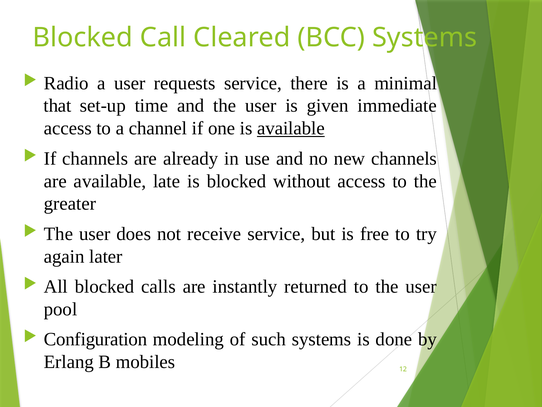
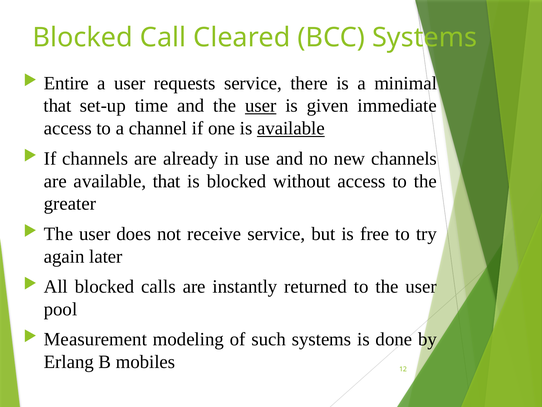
Radio: Radio -> Entire
user at (261, 106) underline: none -> present
available late: late -> that
Configuration: Configuration -> Measurement
